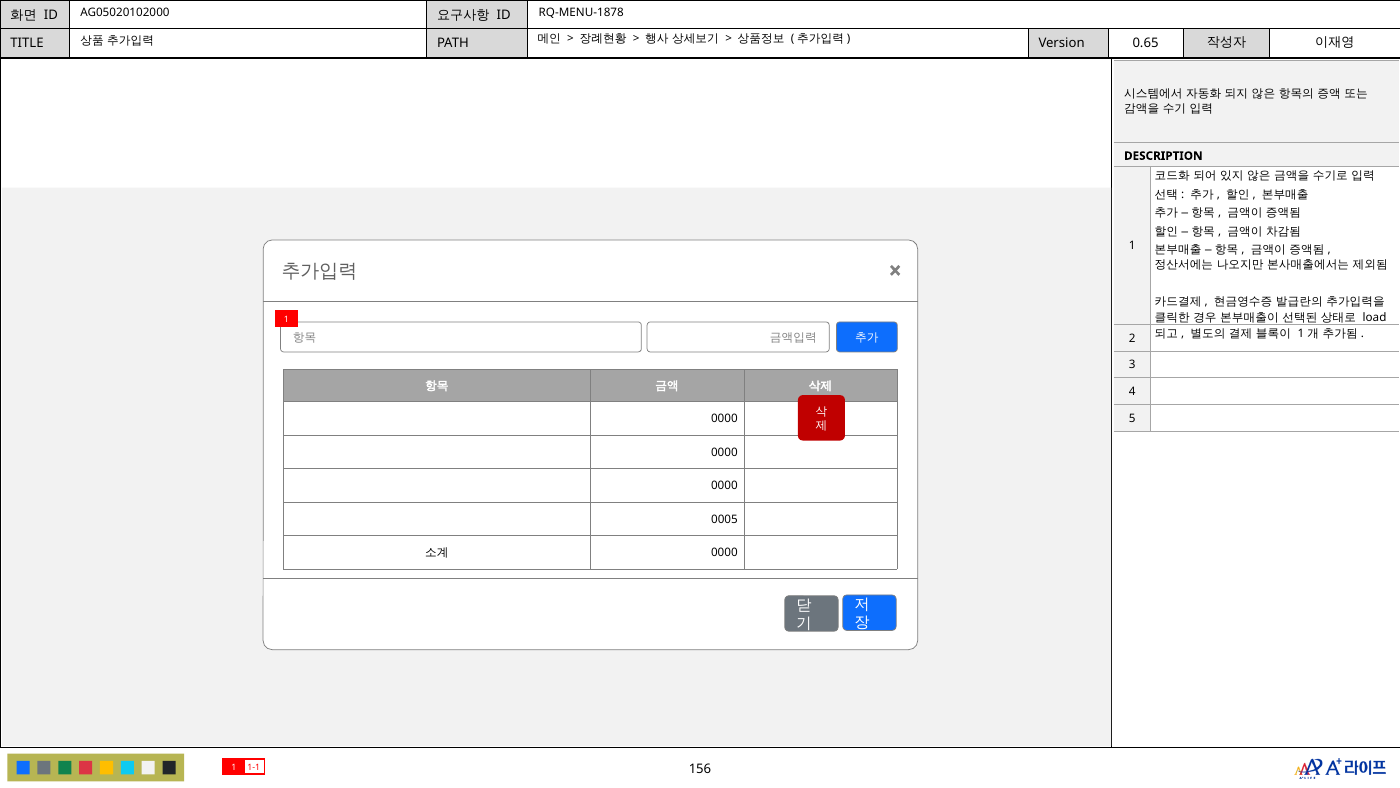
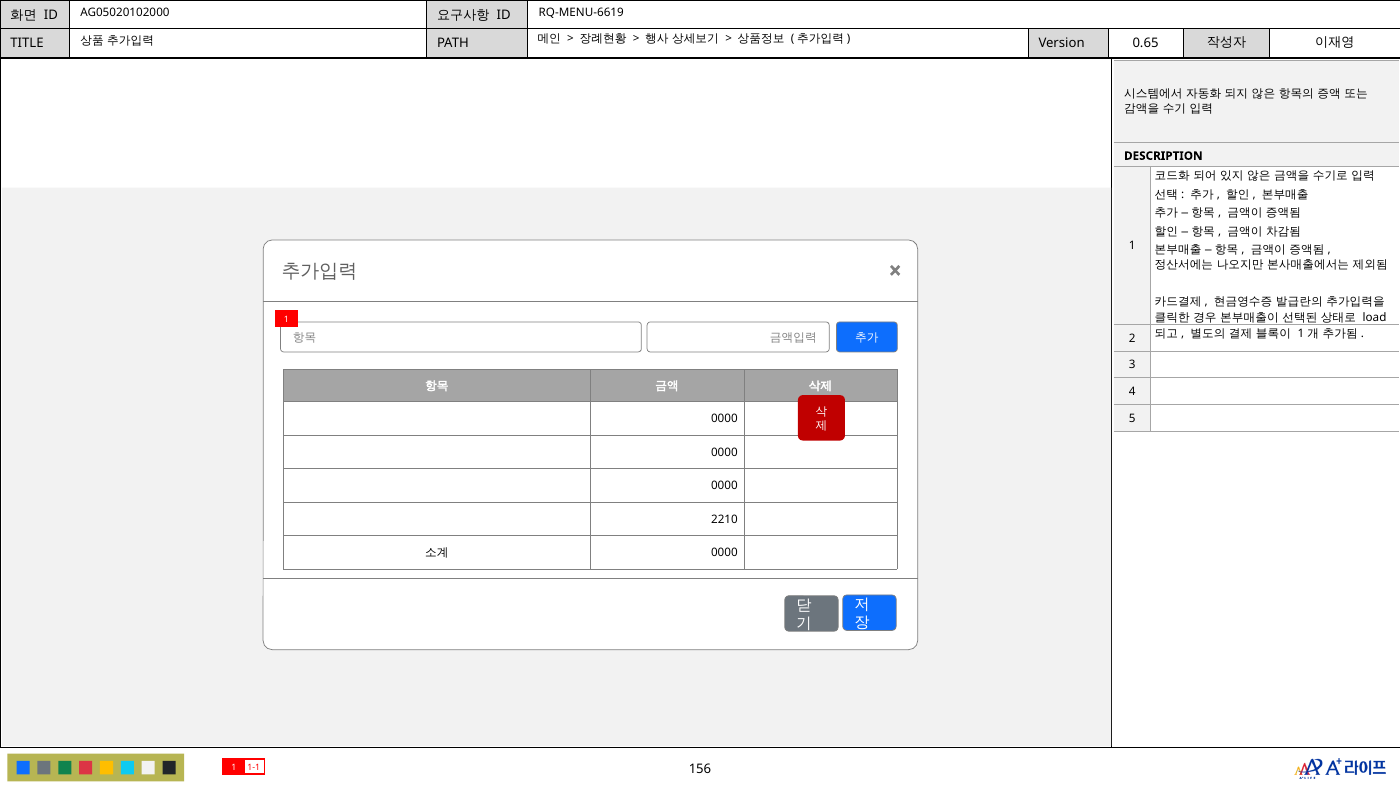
RQ-MENU-1878: RQ-MENU-1878 -> RQ-MENU-6619
0005: 0005 -> 2210
